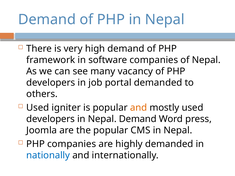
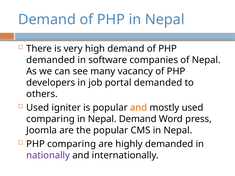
framework at (51, 60): framework -> demanded
developers at (51, 119): developers -> comparing
PHP companies: companies -> comparing
nationally colour: blue -> purple
